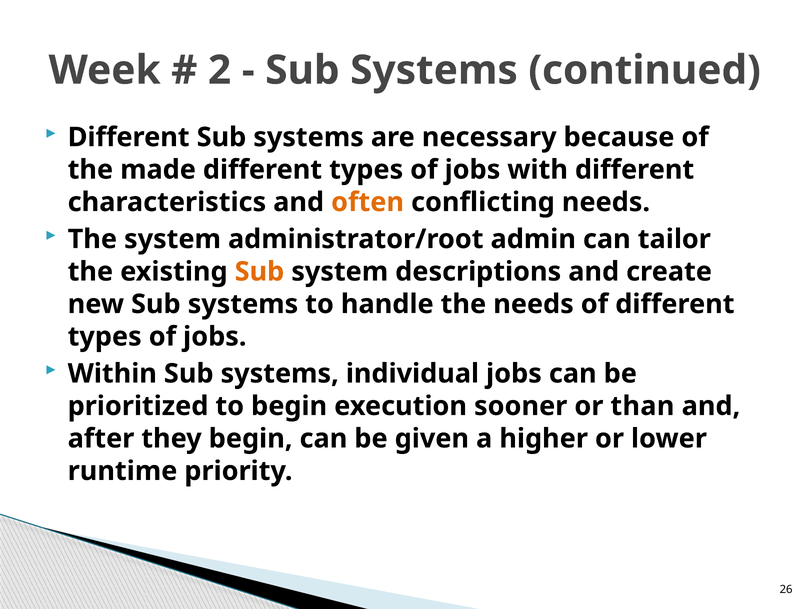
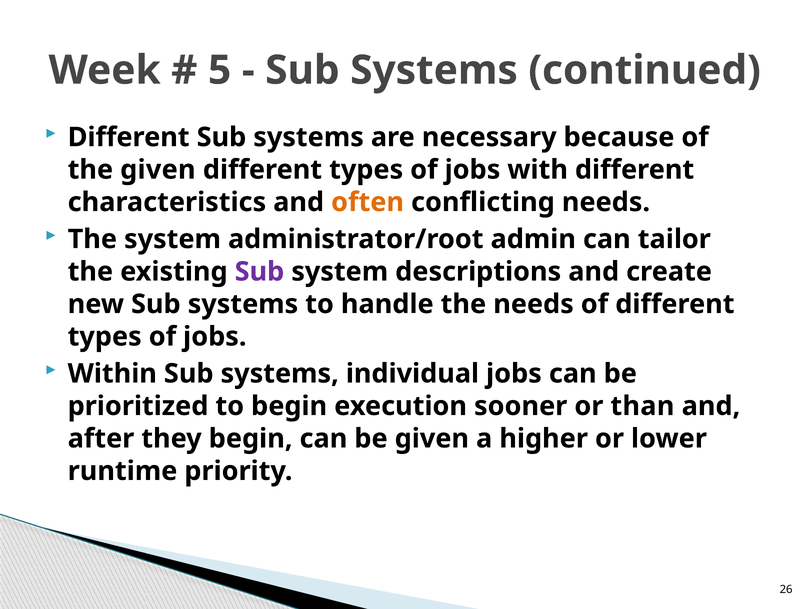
2: 2 -> 5
the made: made -> given
Sub at (259, 272) colour: orange -> purple
